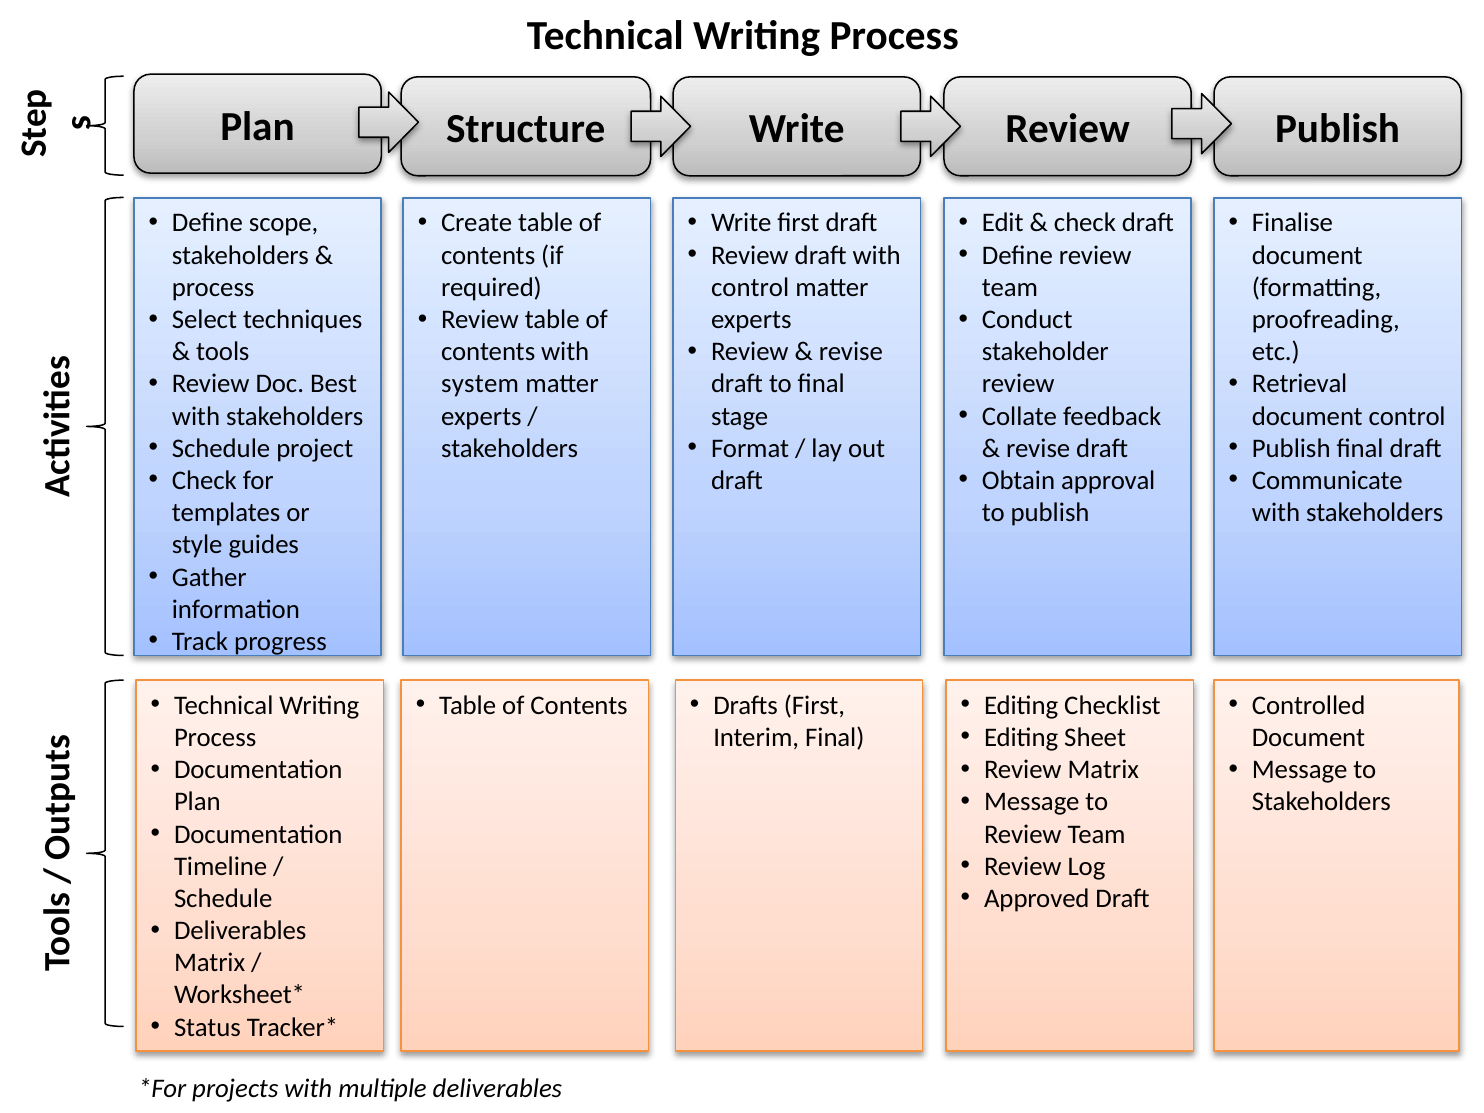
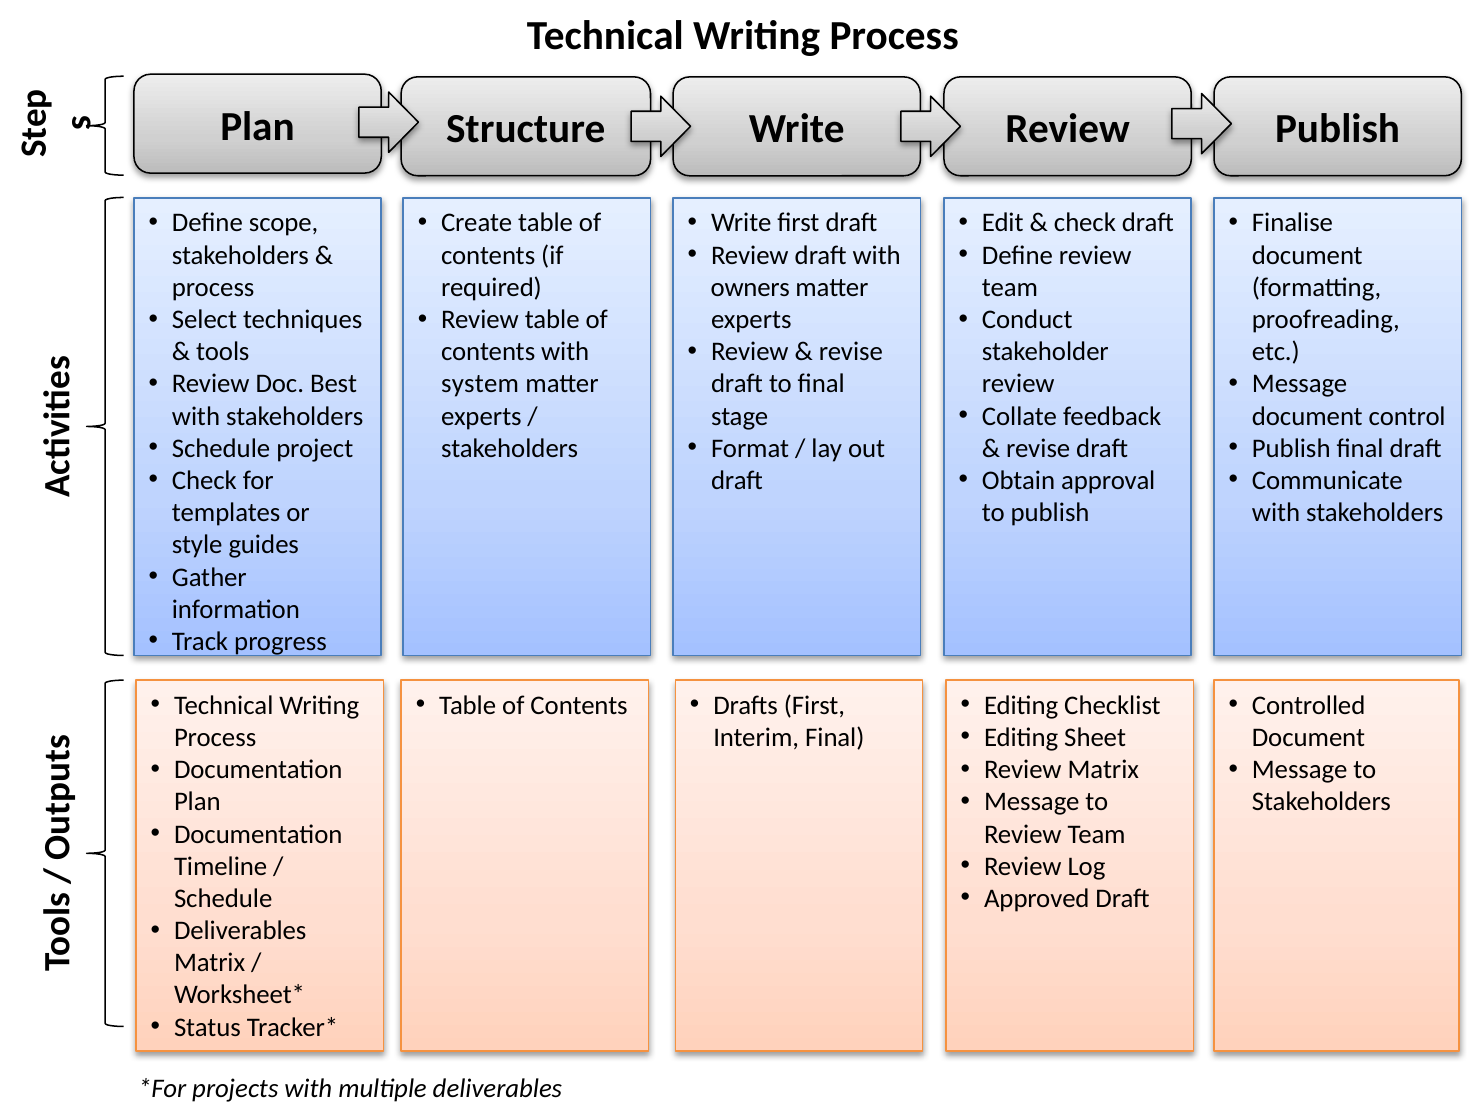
control at (750, 287): control -> owners
Retrieval at (1300, 384): Retrieval -> Message
